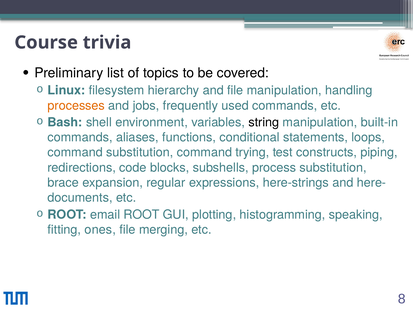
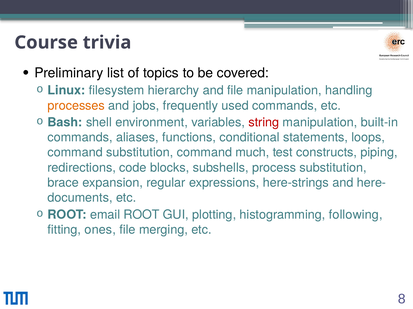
string colour: black -> red
trying: trying -> much
speaking: speaking -> following
